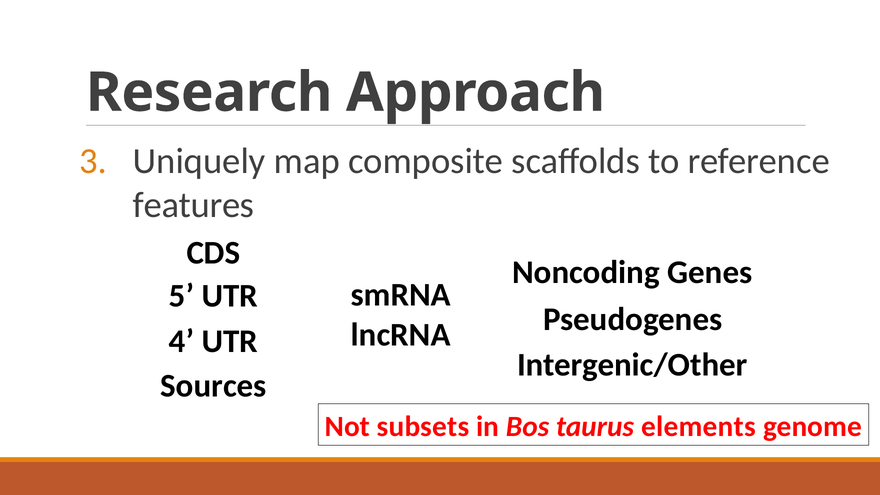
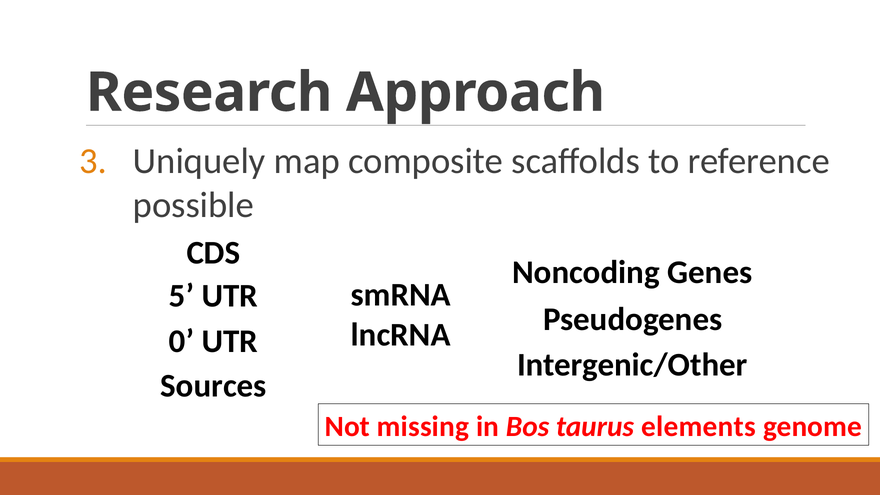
features: features -> possible
4: 4 -> 0
subsets: subsets -> missing
